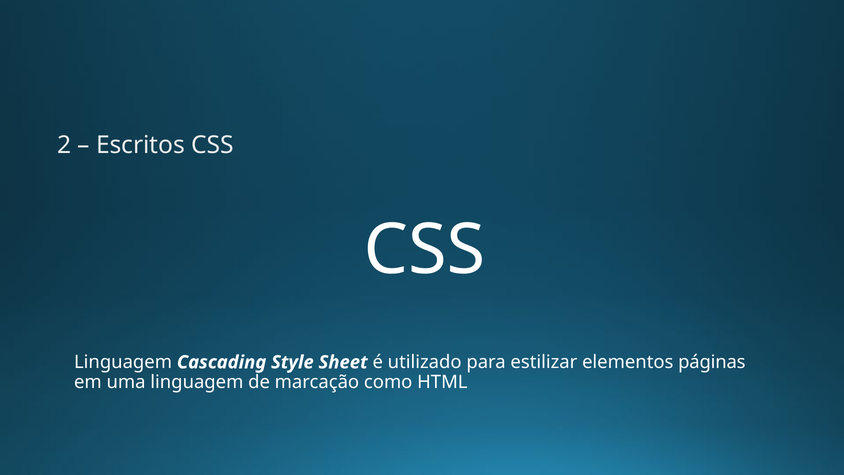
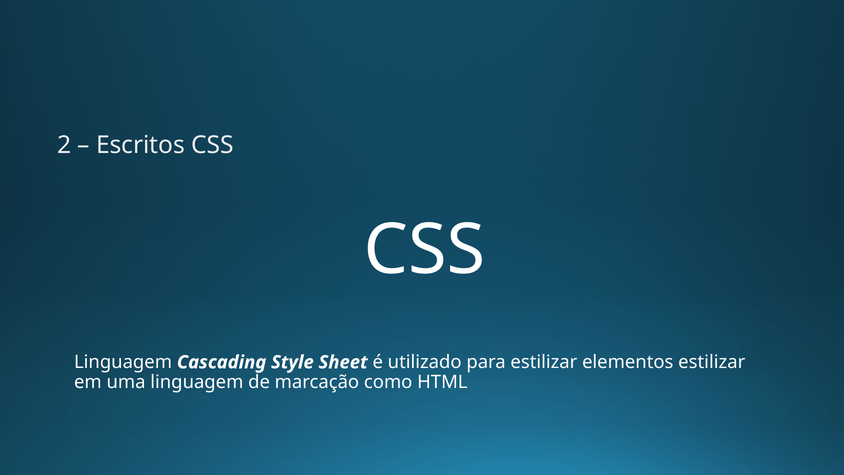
elementos páginas: páginas -> estilizar
